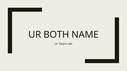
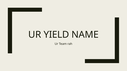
BOTH: BOTH -> YIELD
